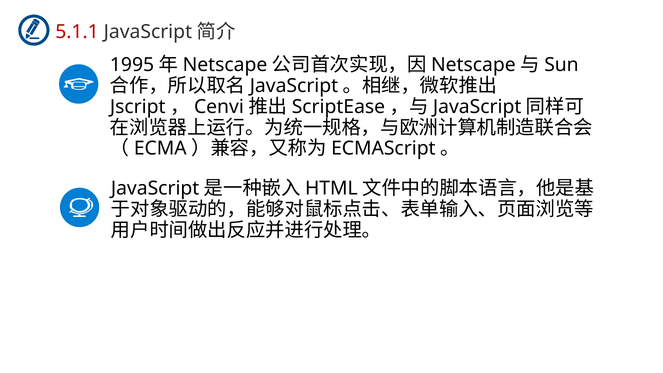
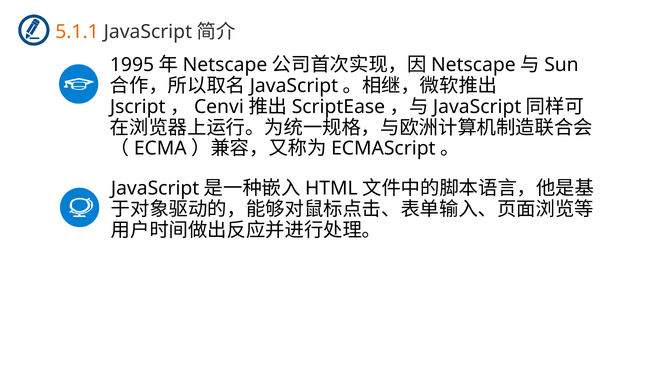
5.1.1 colour: red -> orange
